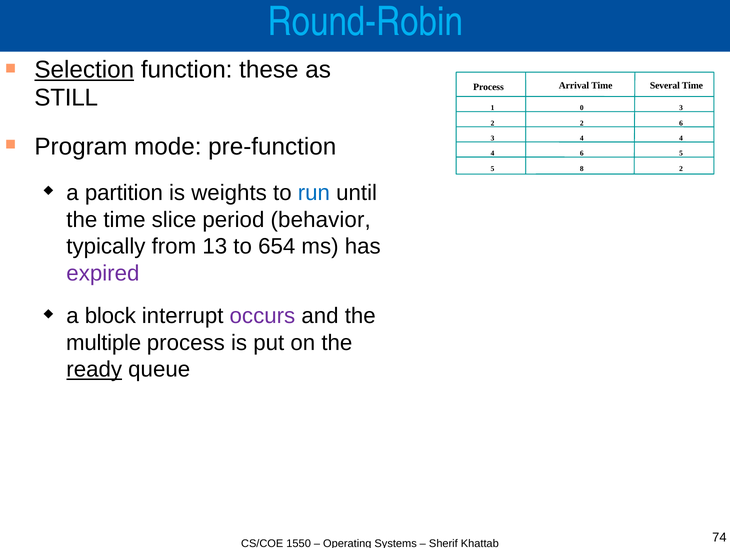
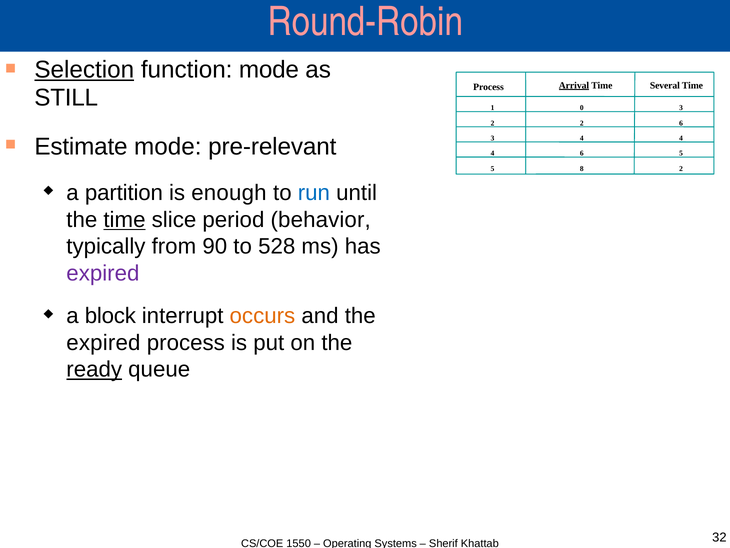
Round-Robin colour: light blue -> pink
function these: these -> mode
Arrival underline: none -> present
Program: Program -> Estimate
pre-function: pre-function -> pre-relevant
weights: weights -> enough
time at (124, 220) underline: none -> present
13: 13 -> 90
654: 654 -> 528
occurs colour: purple -> orange
multiple at (104, 343): multiple -> expired
74: 74 -> 32
